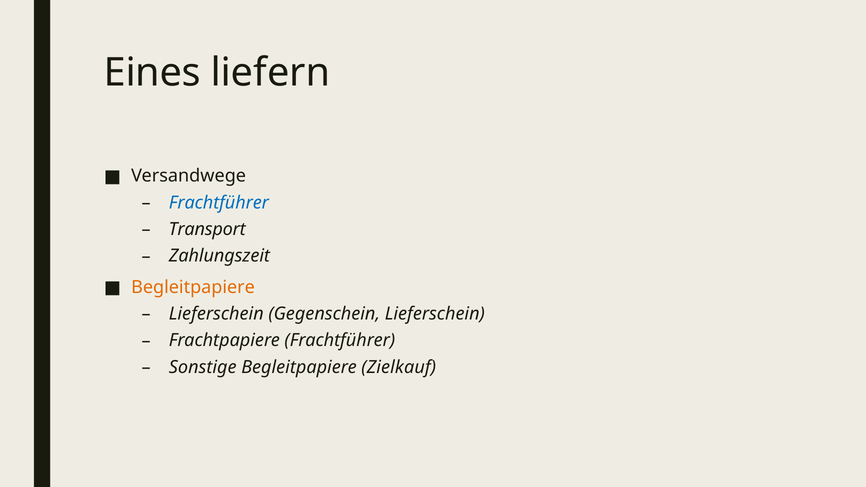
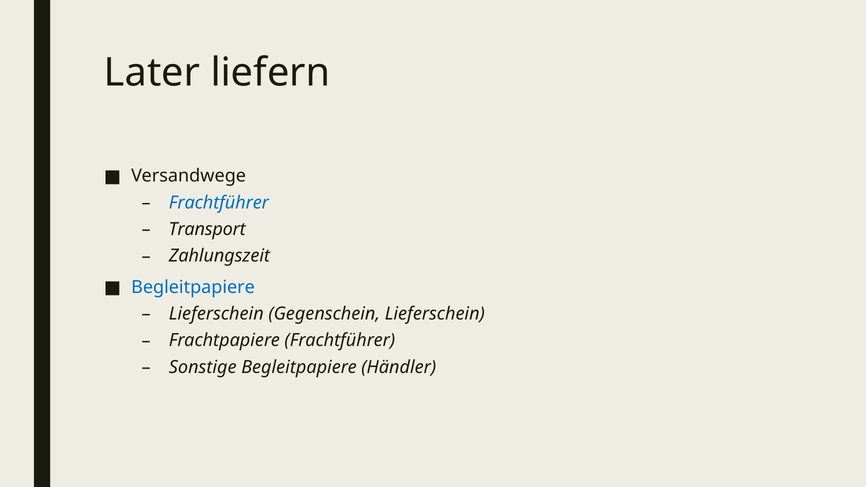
Eines: Eines -> Later
Begleitpapiere at (193, 287) colour: orange -> blue
Zielkauf: Zielkauf -> Händler
